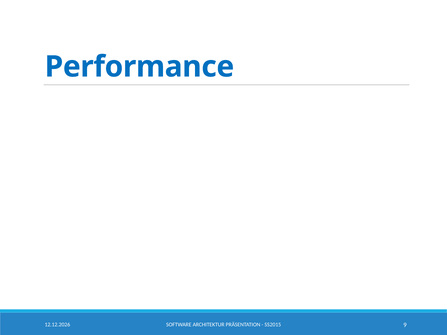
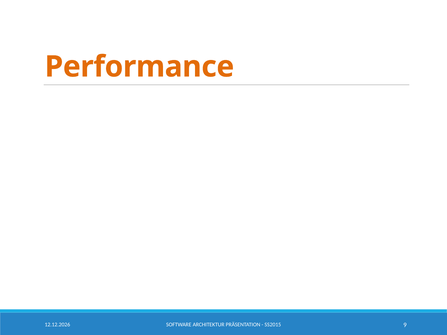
Performance colour: blue -> orange
